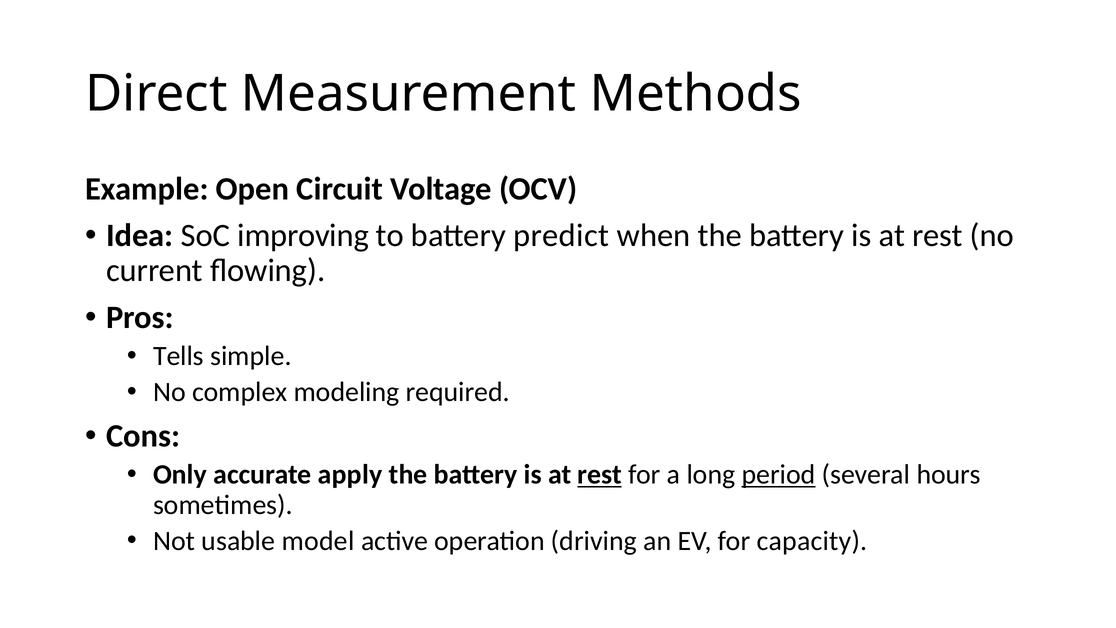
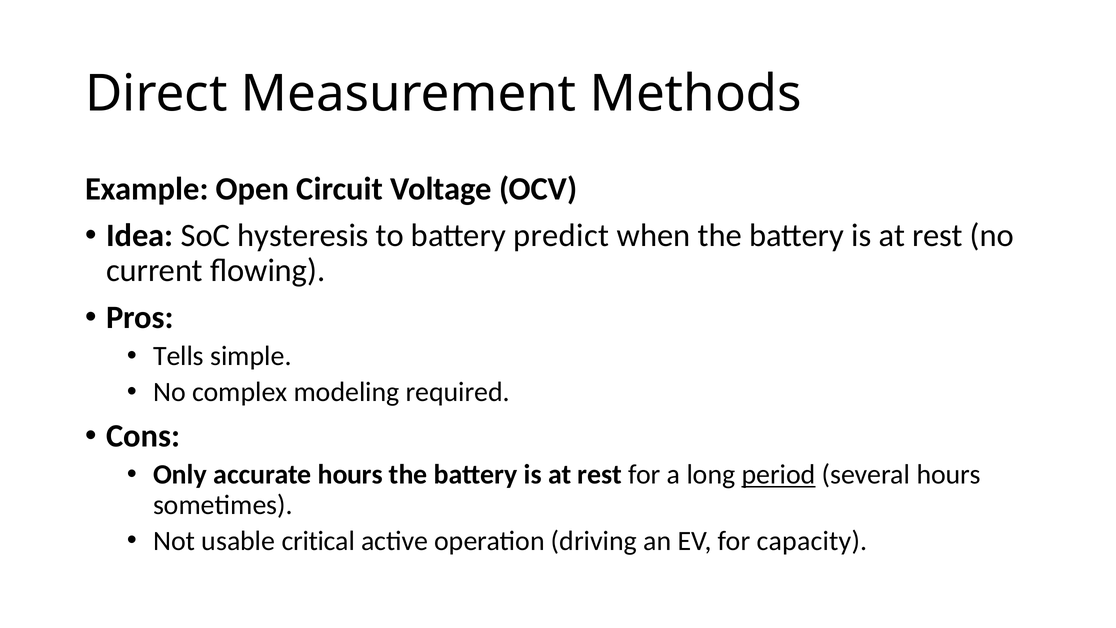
improving: improving -> hysteresis
accurate apply: apply -> hours
rest at (600, 475) underline: present -> none
model: model -> critical
